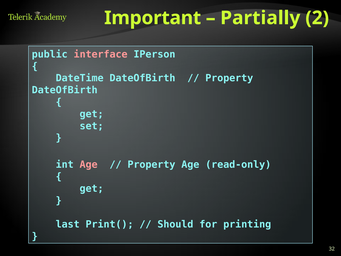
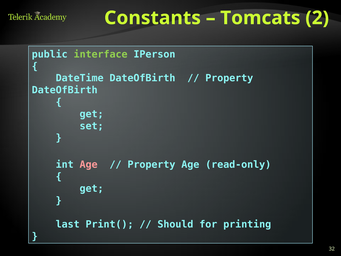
Important: Important -> Constants
Partially: Partially -> Tomcats
interface colour: pink -> light green
